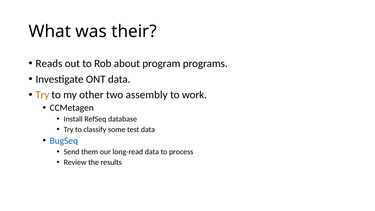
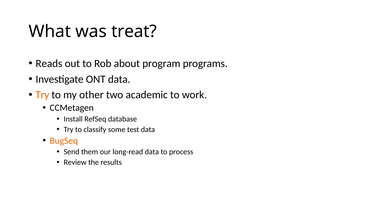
their: their -> treat
assembly: assembly -> academic
BugSeq colour: blue -> orange
